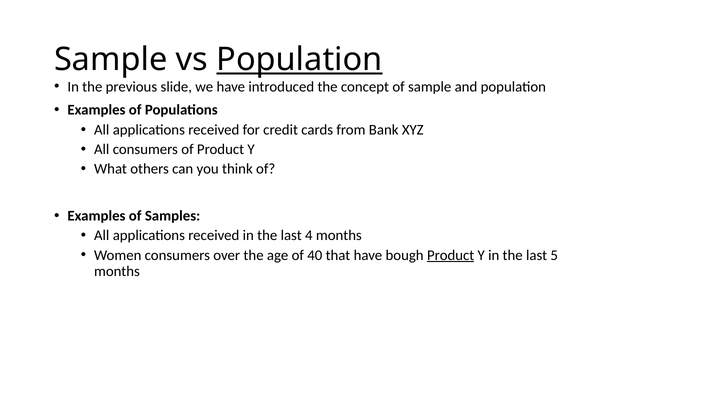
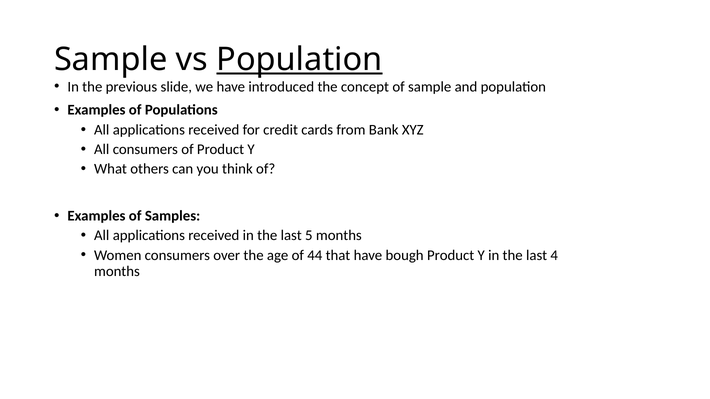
4: 4 -> 5
40: 40 -> 44
Product at (451, 255) underline: present -> none
5: 5 -> 4
